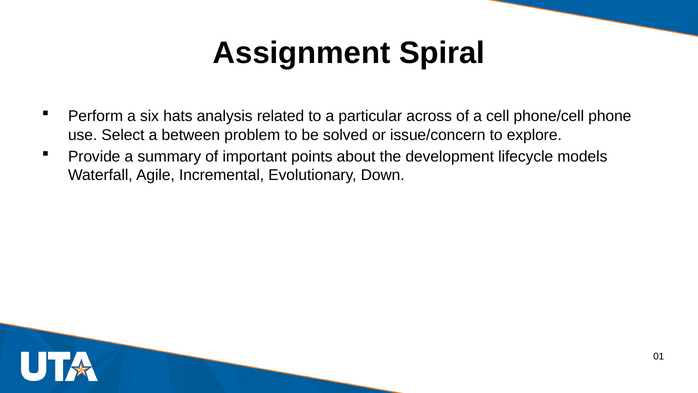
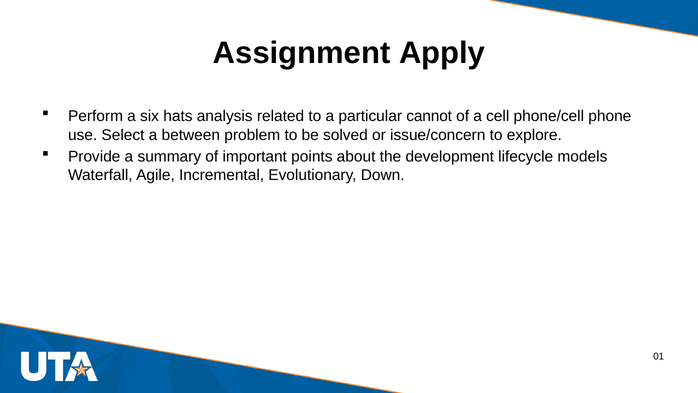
Spiral: Spiral -> Apply
across: across -> cannot
